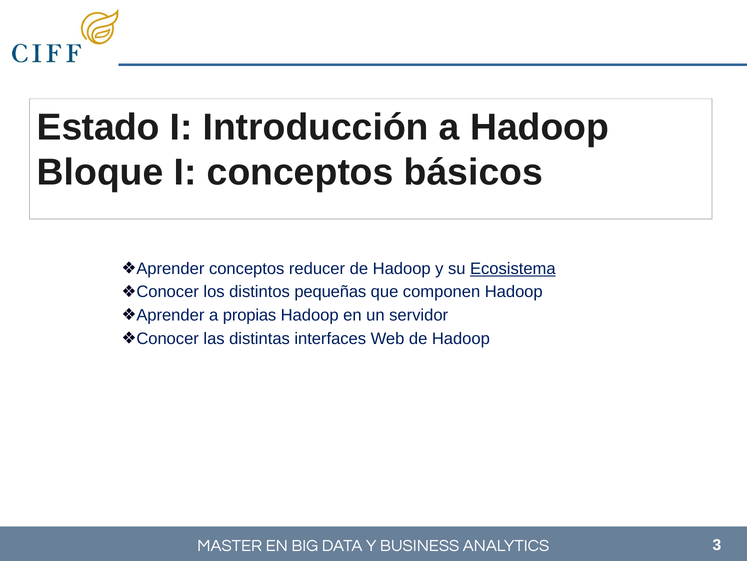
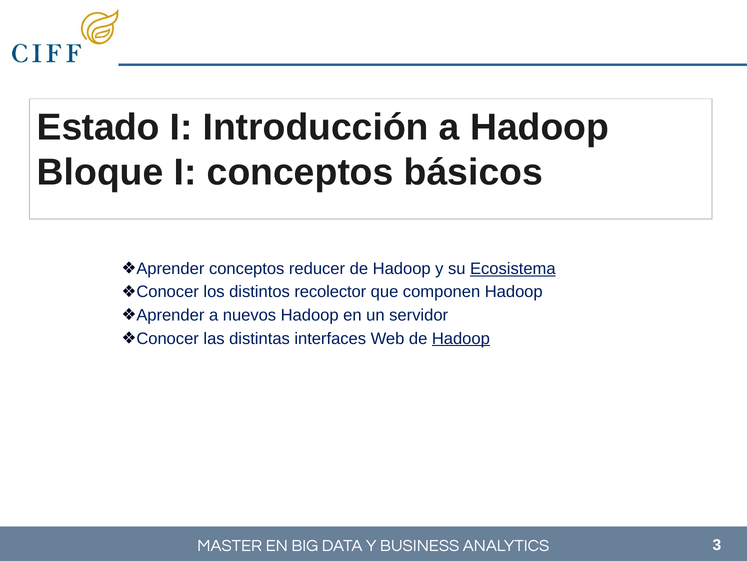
pequeñas: pequeñas -> recolector
propias: propias -> nuevos
Hadoop at (461, 338) underline: none -> present
